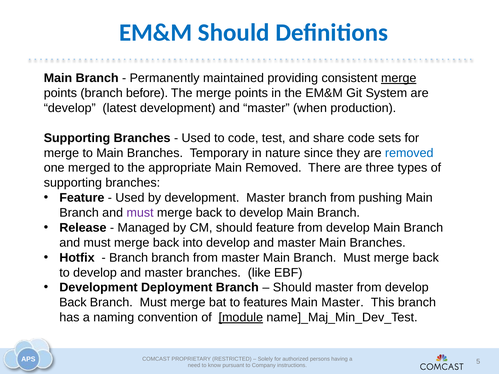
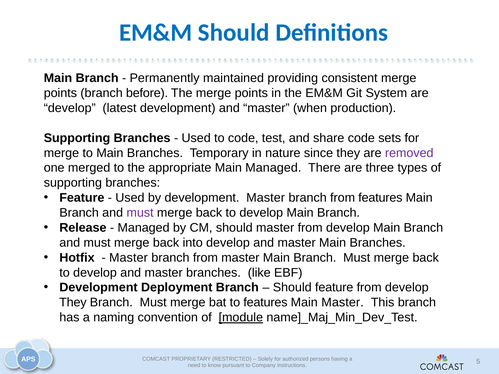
merge at (399, 78) underline: present -> none
removed at (409, 153) colour: blue -> purple
Main Removed: Removed -> Managed
from pushing: pushing -> features
should feature: feature -> master
Branch at (129, 258): Branch -> Master
Should master: master -> feature
Back at (73, 303): Back -> They
